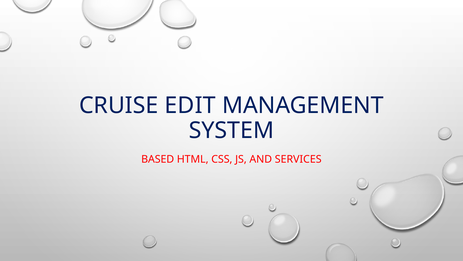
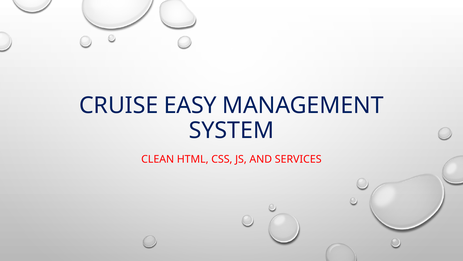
EDIT: EDIT -> EASY
BASED: BASED -> CLEAN
